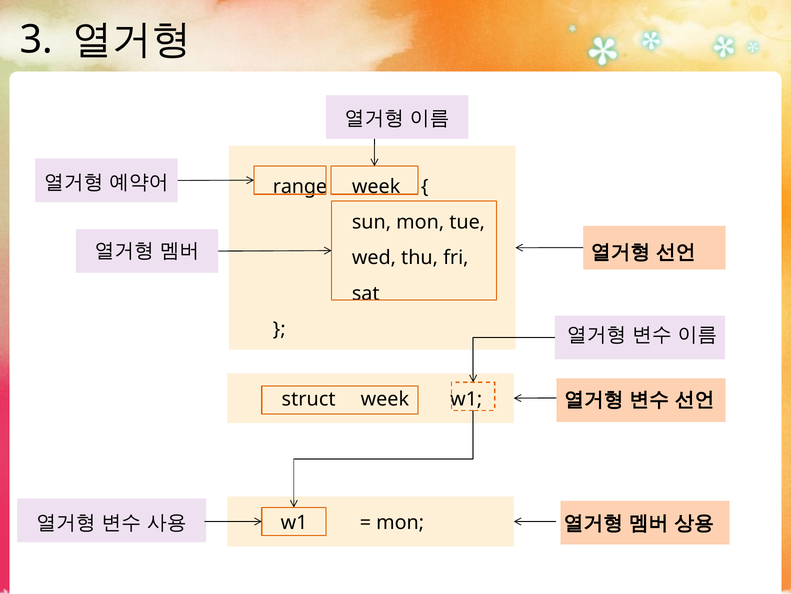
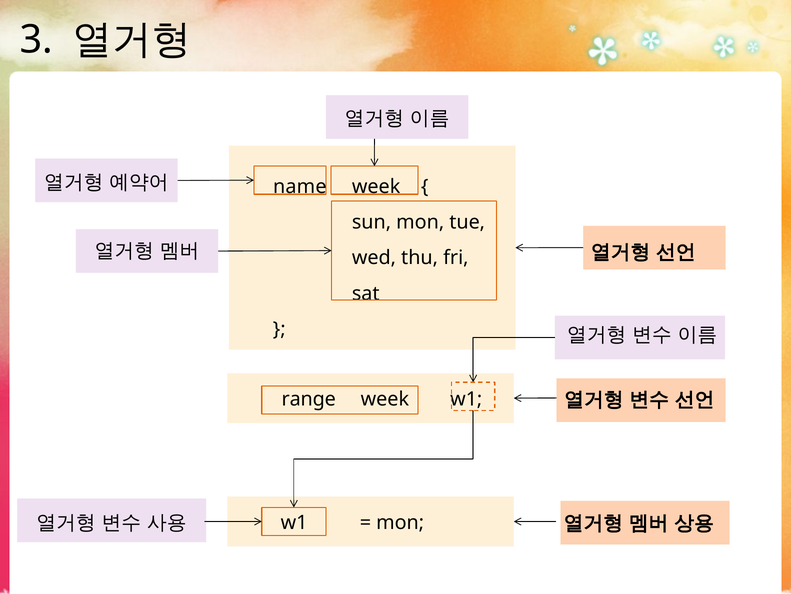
range: range -> name
struct: struct -> range
